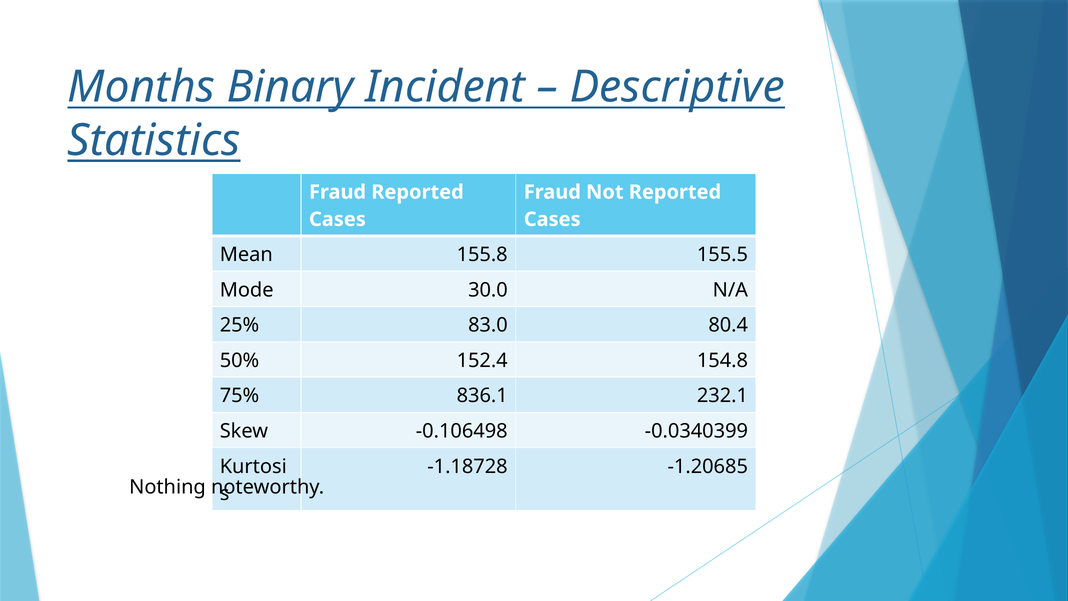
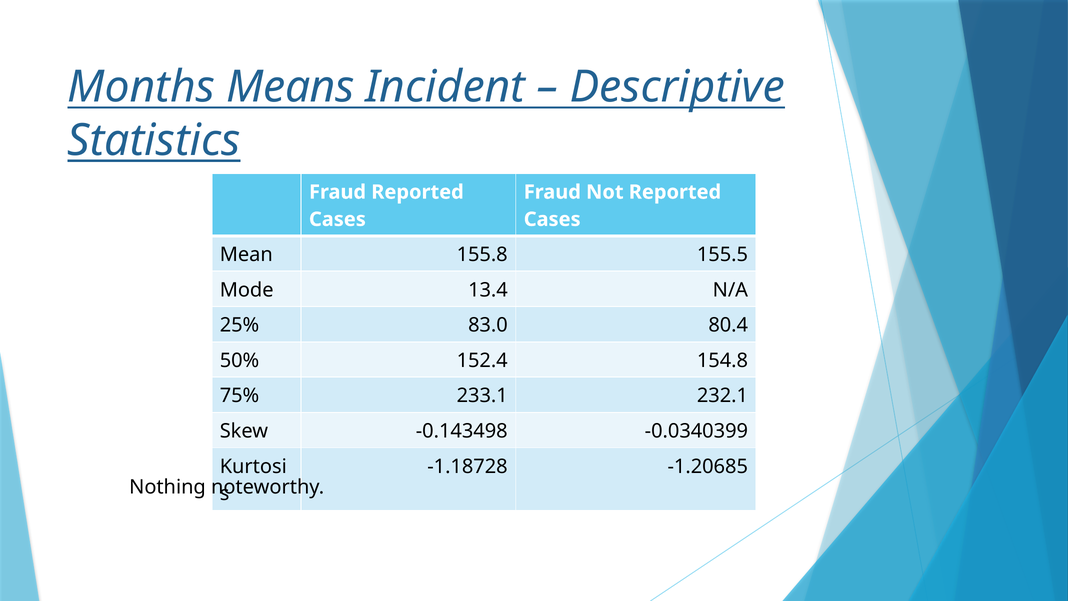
Binary: Binary -> Means
30.0: 30.0 -> 13.4
836.1: 836.1 -> 233.1
-0.106498: -0.106498 -> -0.143498
